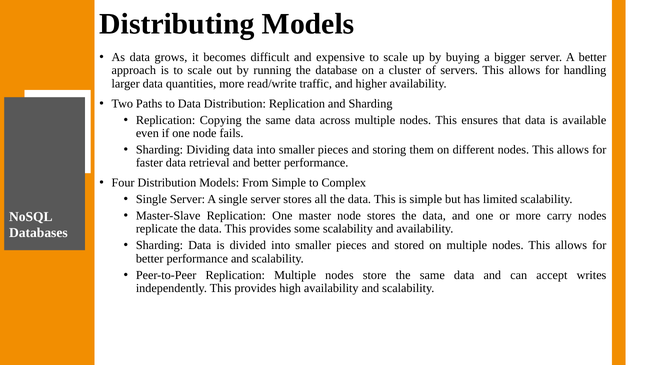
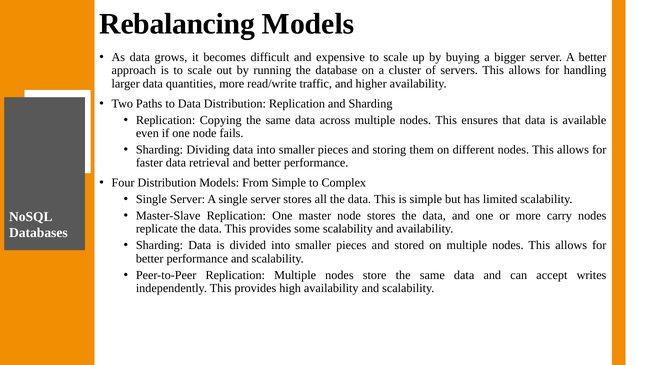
Distributing: Distributing -> Rebalancing
